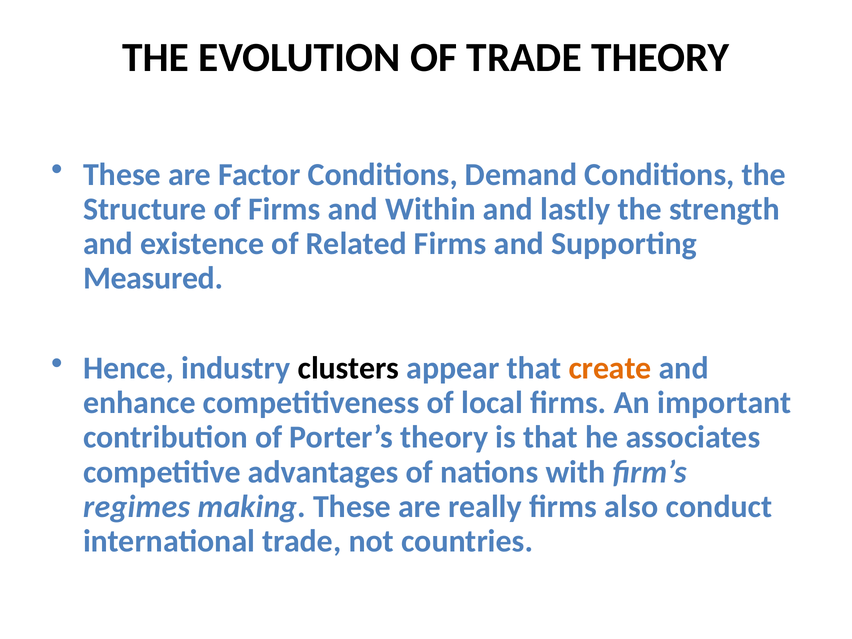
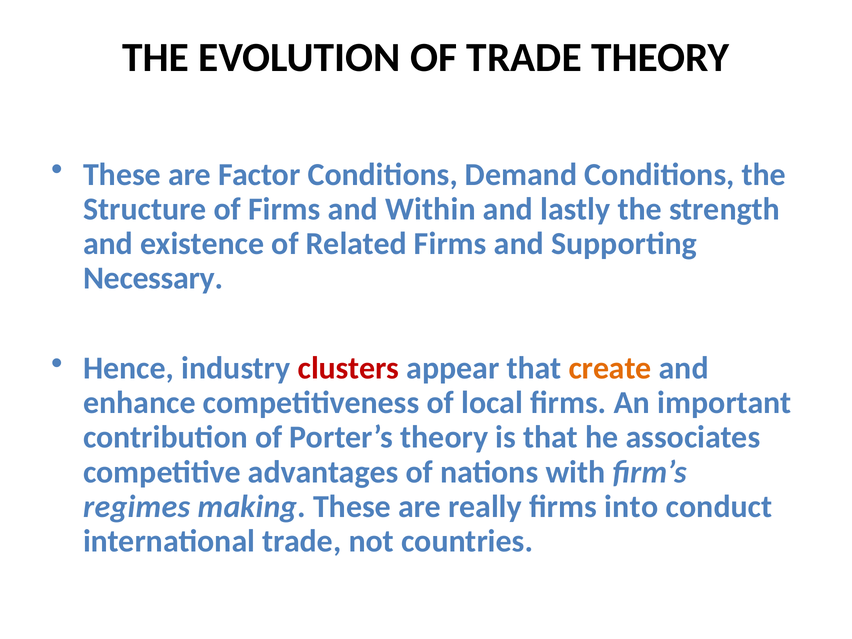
Measured: Measured -> Necessary
clusters colour: black -> red
also: also -> into
